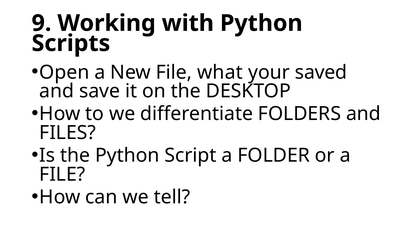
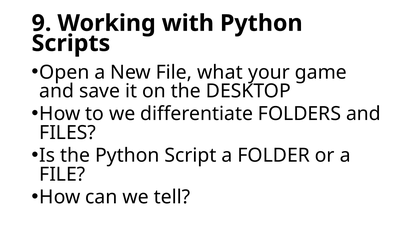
saved: saved -> game
